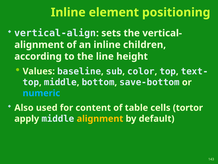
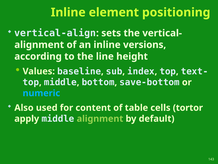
children: children -> versions
color: color -> index
alignment at (100, 118) colour: yellow -> light green
